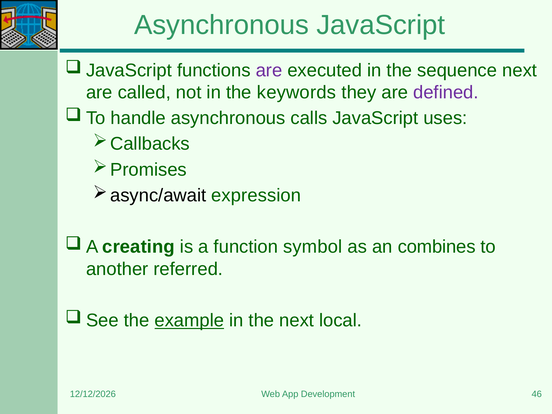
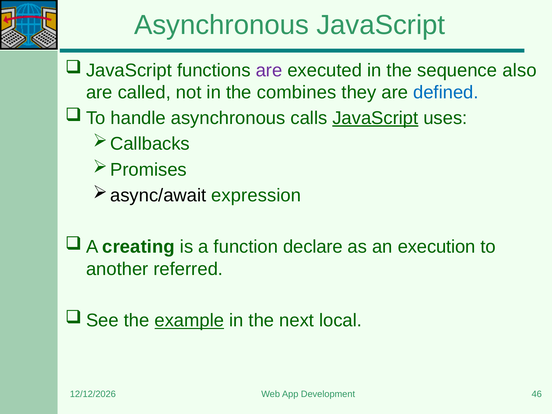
sequence next: next -> also
keywords: keywords -> combines
defined colour: purple -> blue
JavaScript at (375, 118) underline: none -> present
symbol: symbol -> declare
combines: combines -> execution
